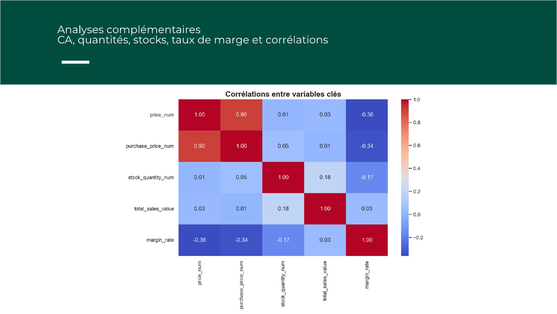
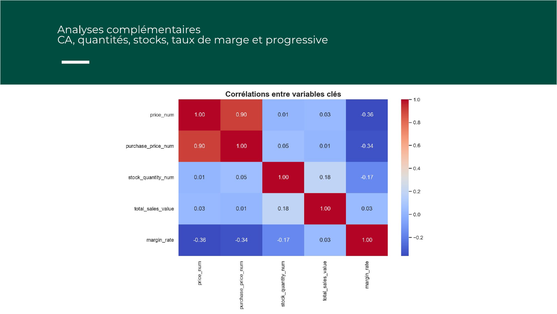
corrélations: corrélations -> progressive
